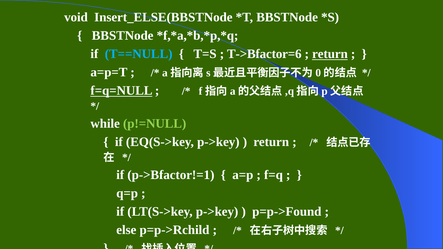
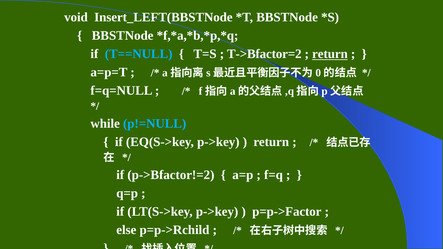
Insert_ELSE(BBSTNode: Insert_ELSE(BBSTNode -> Insert_LEFT(BBSTNode
T->Bfactor=6: T->Bfactor=6 -> T->Bfactor=2
f=q=NULL underline: present -> none
p!=NULL colour: light green -> light blue
p->Bfactor!=1: p->Bfactor!=1 -> p->Bfactor!=2
p=p->Found: p=p->Found -> p=p->Factor
